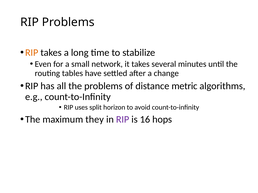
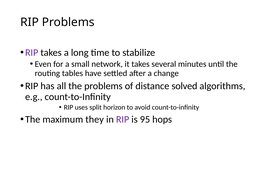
RIP at (32, 53) colour: orange -> purple
metric: metric -> solved
16: 16 -> 95
